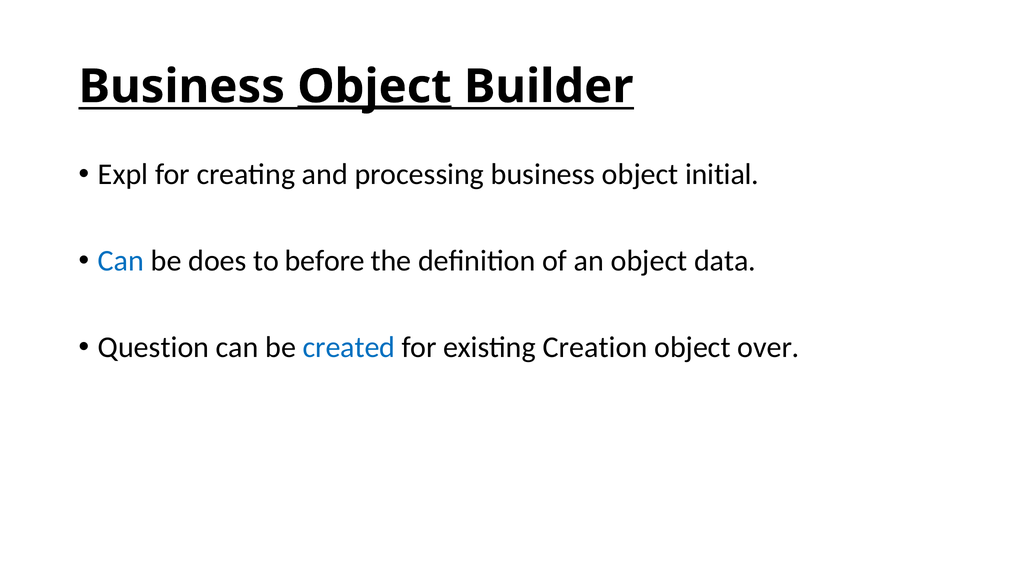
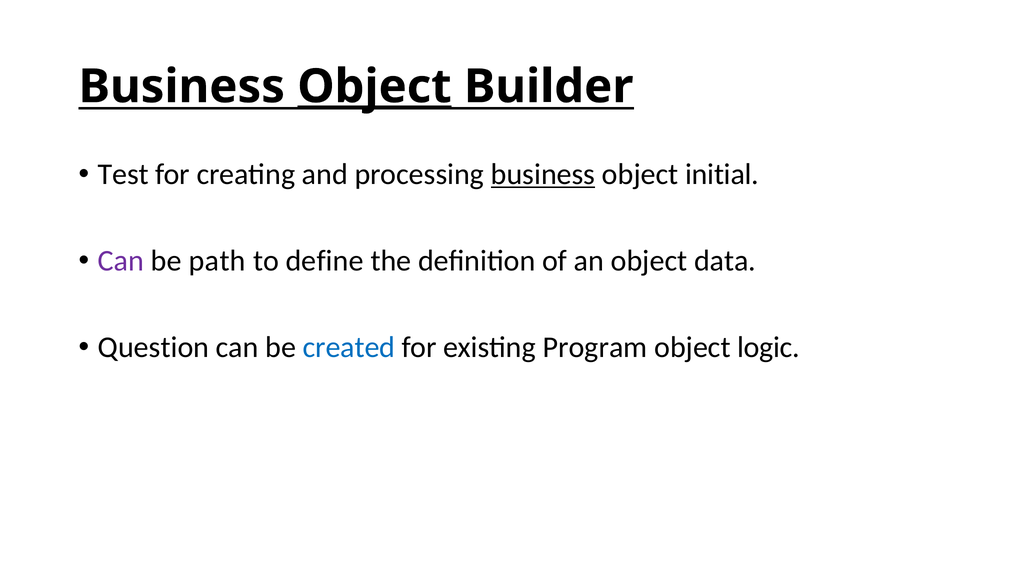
Expl: Expl -> Test
business at (543, 174) underline: none -> present
Can at (121, 261) colour: blue -> purple
does: does -> path
before: before -> define
Creation: Creation -> Program
over: over -> logic
